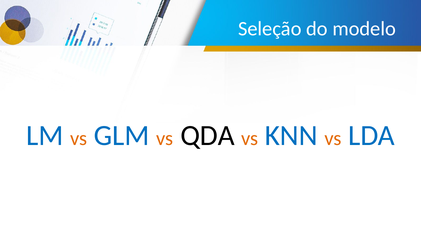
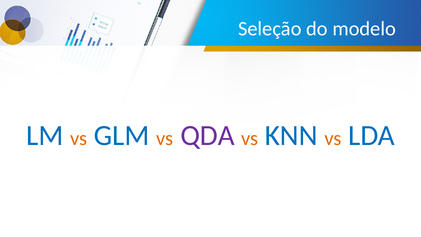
QDA colour: black -> purple
